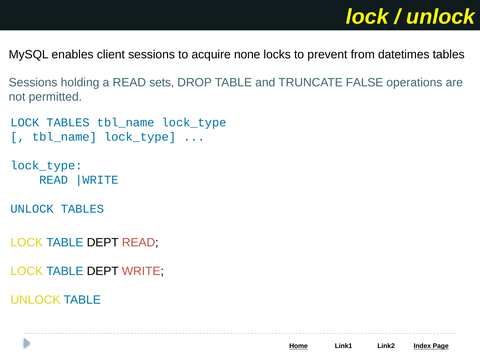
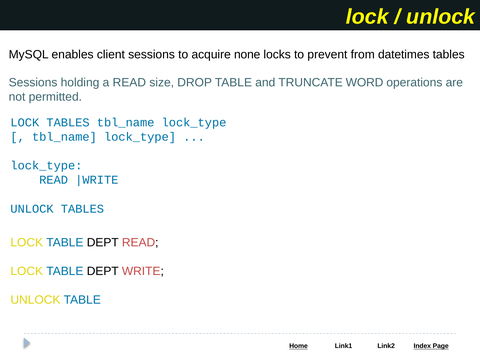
sets: sets -> size
FALSE: FALSE -> WORD
